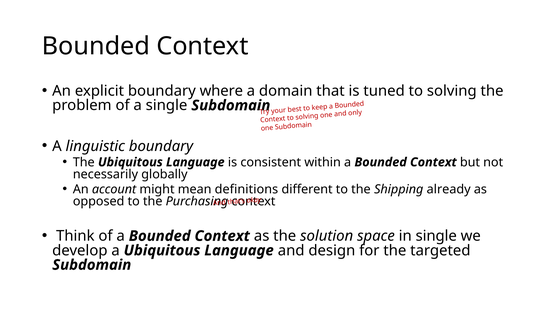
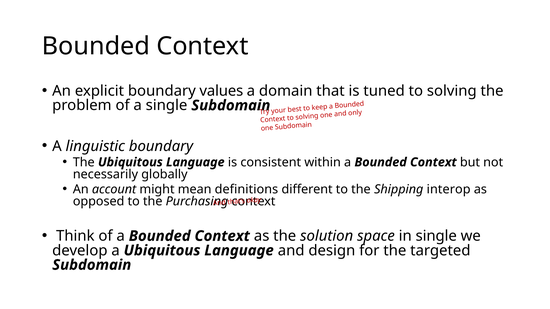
where: where -> values
already: already -> interop
